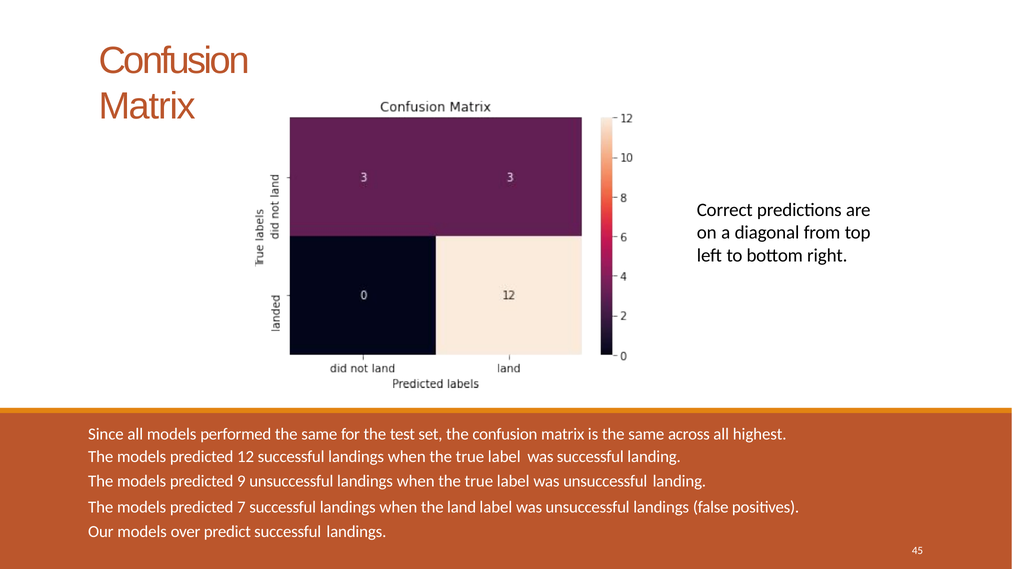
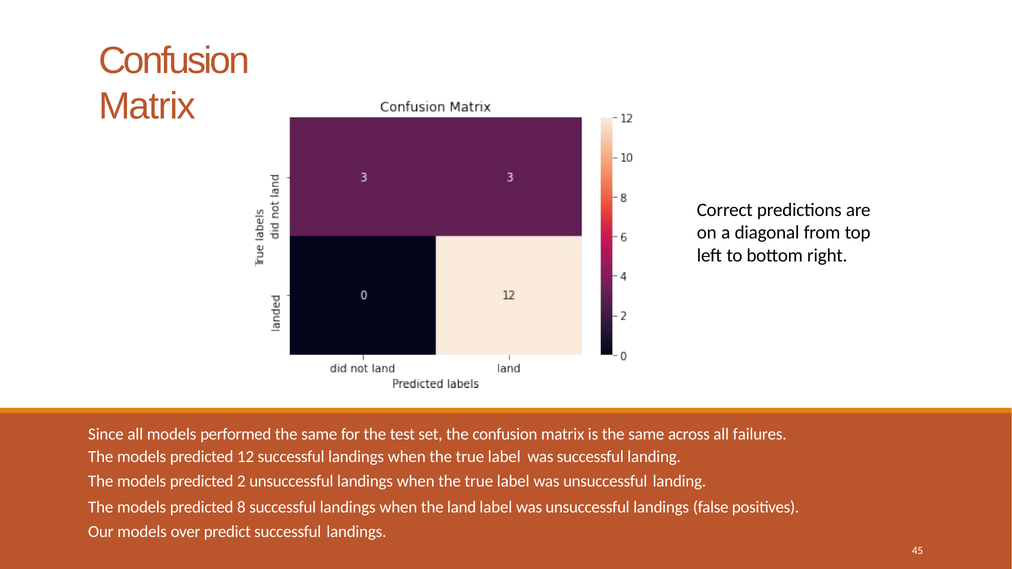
highest: highest -> failures
9: 9 -> 2
7: 7 -> 8
